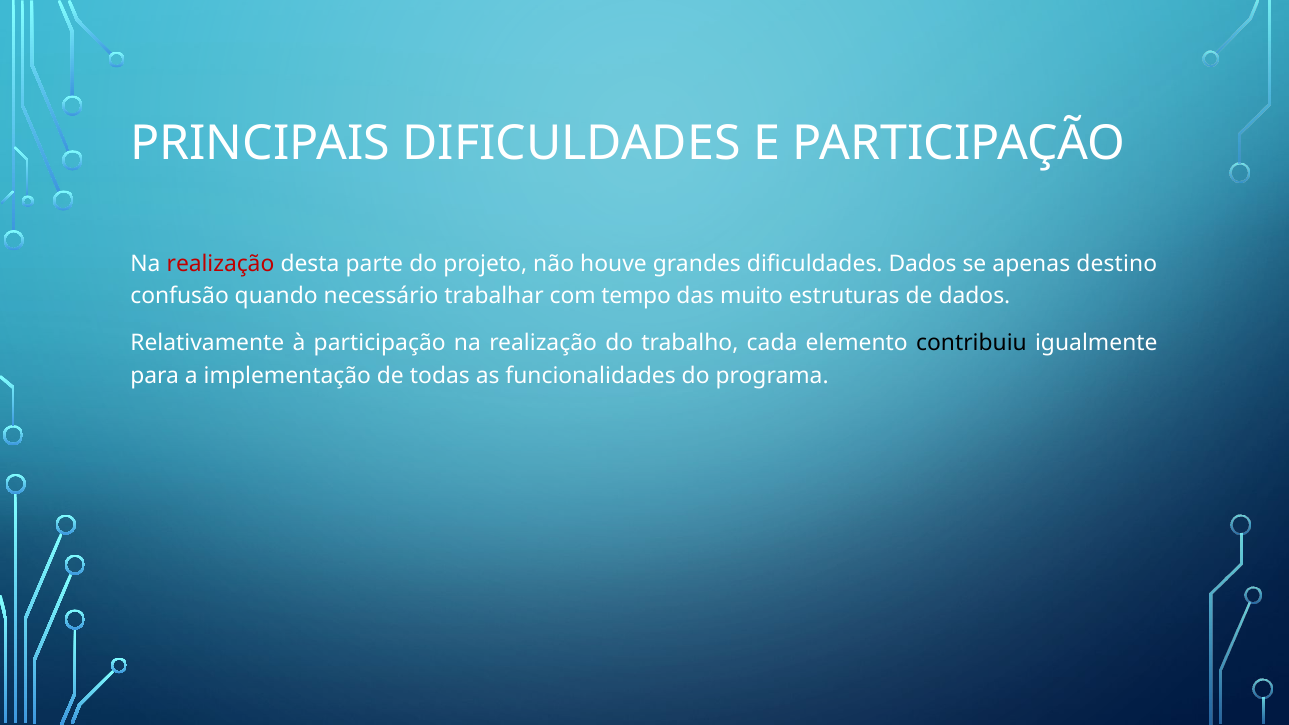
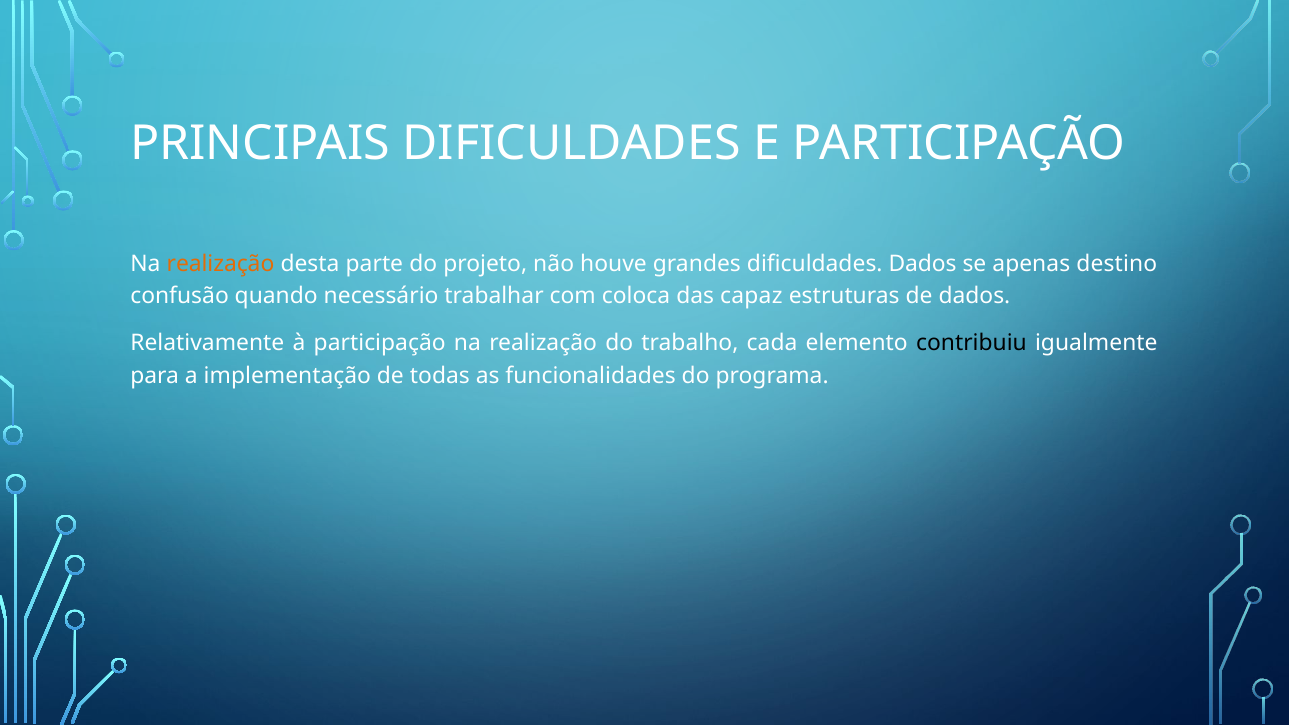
realização at (220, 263) colour: red -> orange
tempo: tempo -> coloca
muito: muito -> capaz
